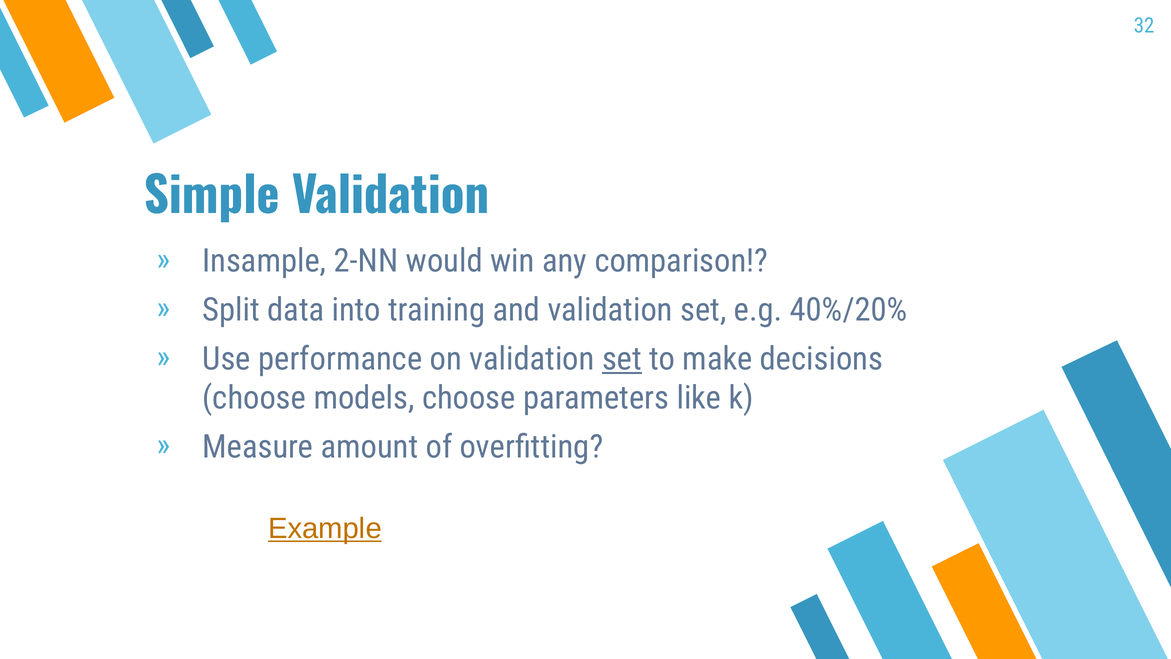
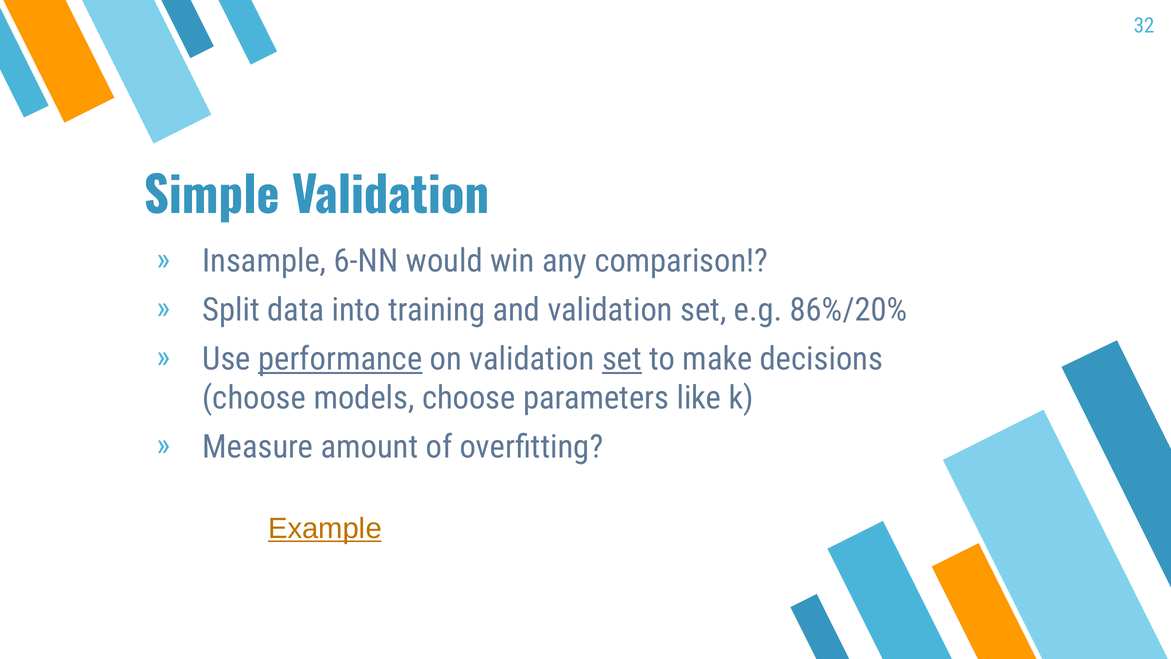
2-NN: 2-NN -> 6-NN
40%/20%: 40%/20% -> 86%/20%
performance underline: none -> present
